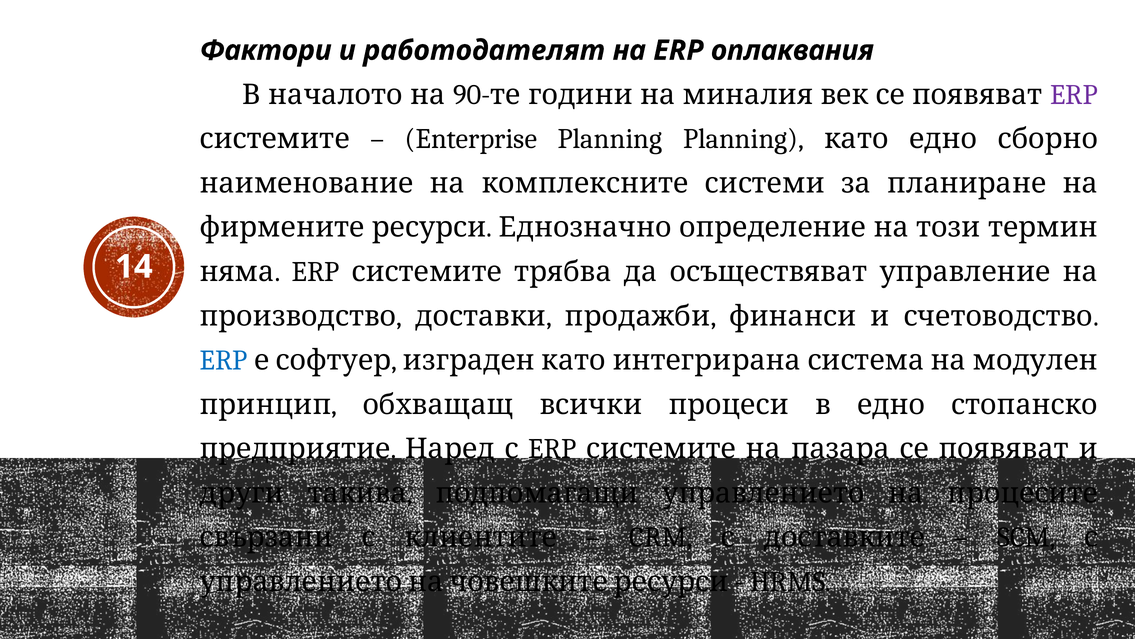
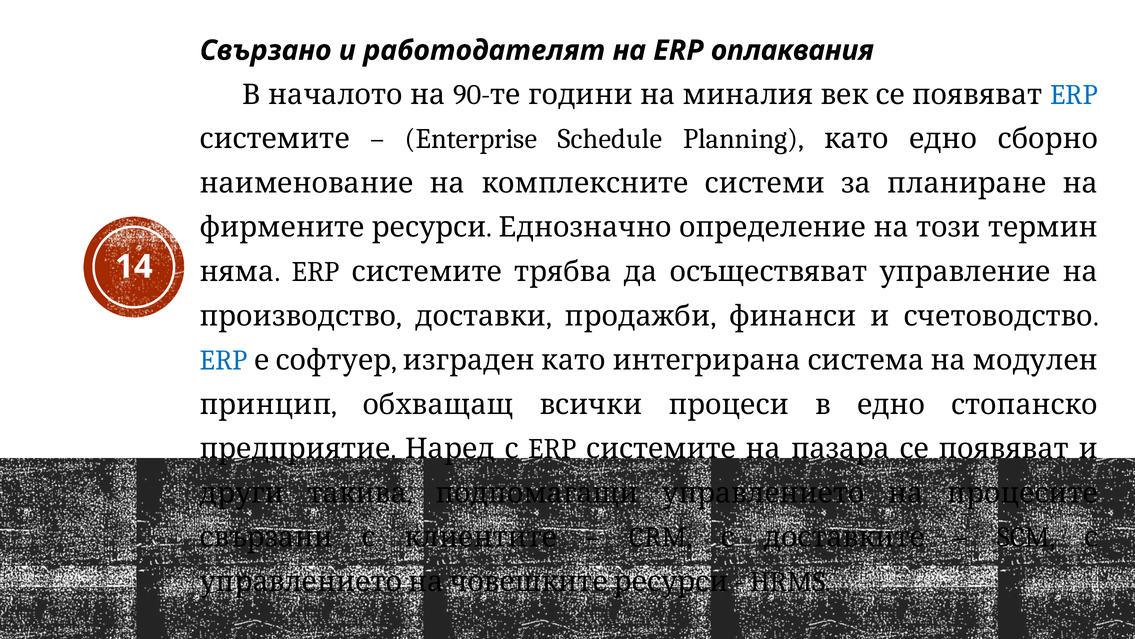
Фактори: Фактори -> Свързано
ERP at (1074, 95) colour: purple -> blue
Enterprise Planning: Planning -> Schedule
